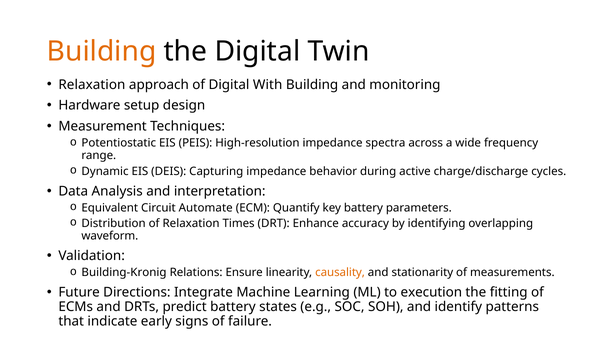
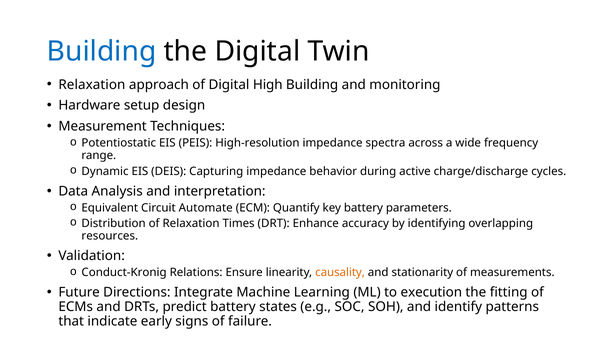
Building at (102, 52) colour: orange -> blue
With: With -> High
waveform: waveform -> resources
Building-Kronig: Building-Kronig -> Conduct-Kronig
